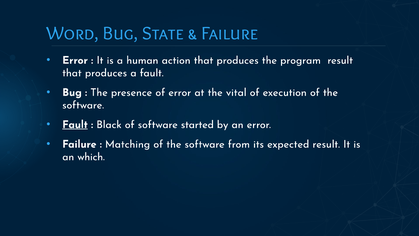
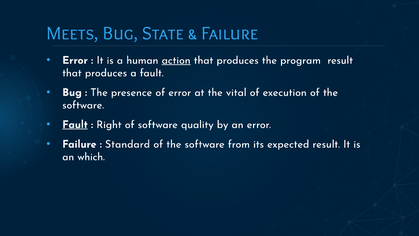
Word: Word -> Meets
action underline: none -> present
Black: Black -> Right
started: started -> quality
Matching: Matching -> Standard
